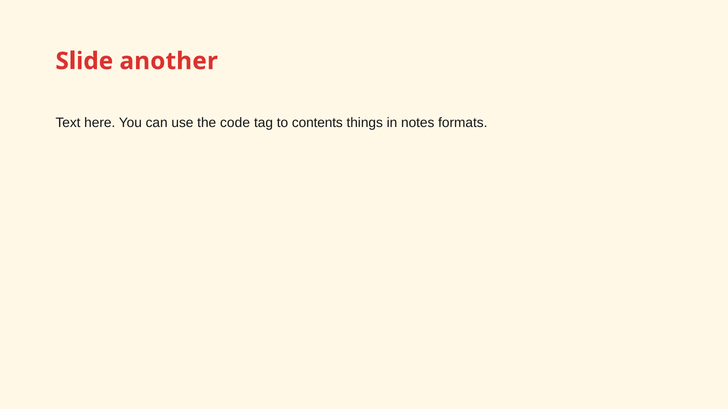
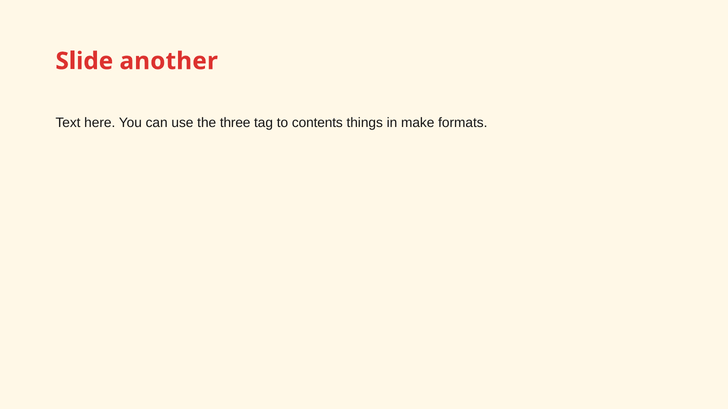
code: code -> three
notes: notes -> make
